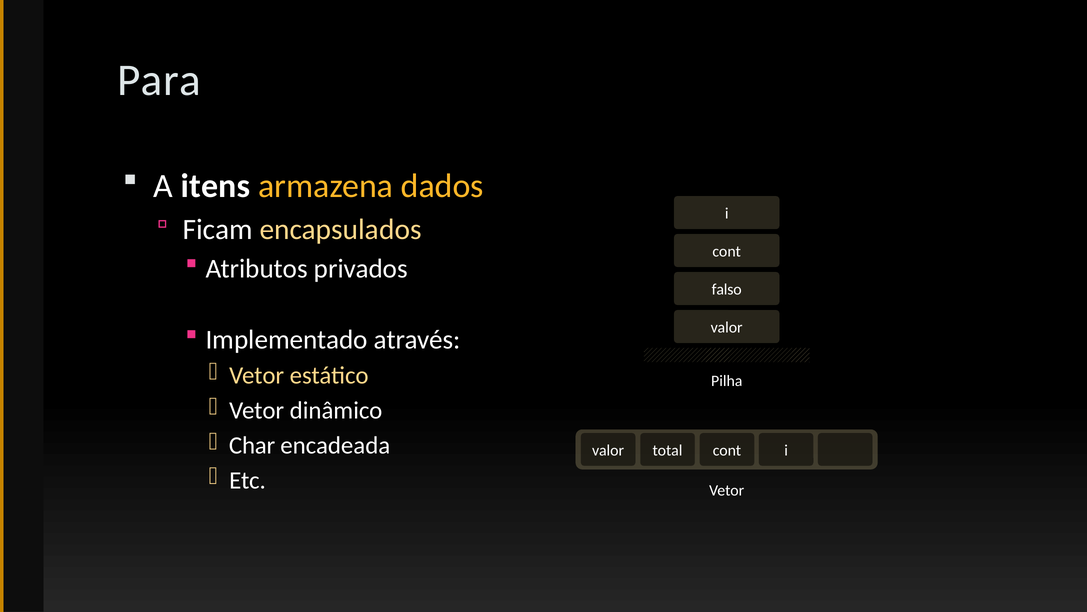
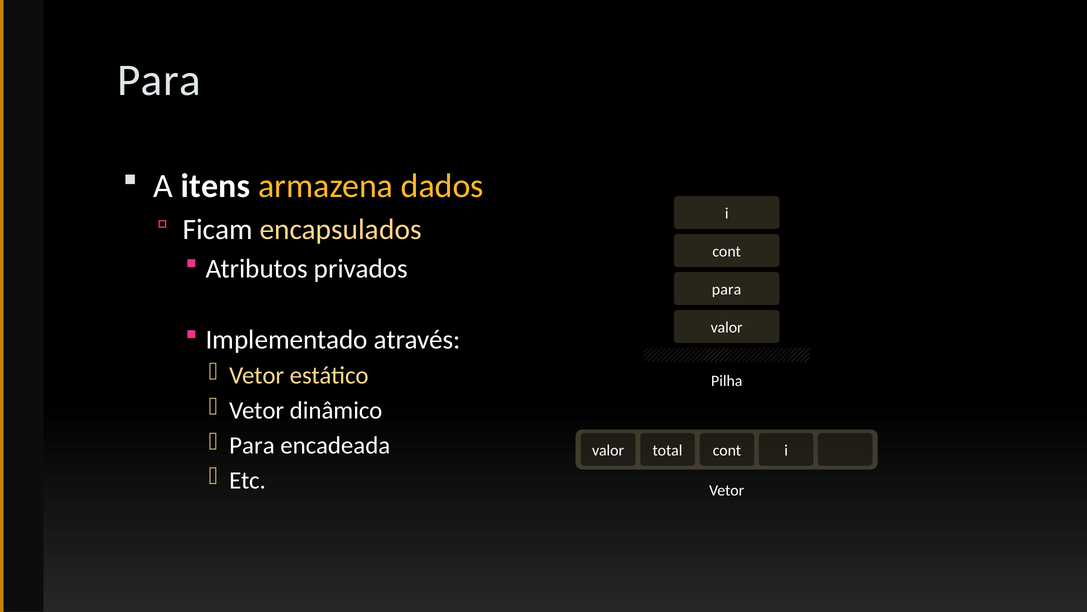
falso at (727, 289): falso -> para
Char at (252, 445): Char -> Para
